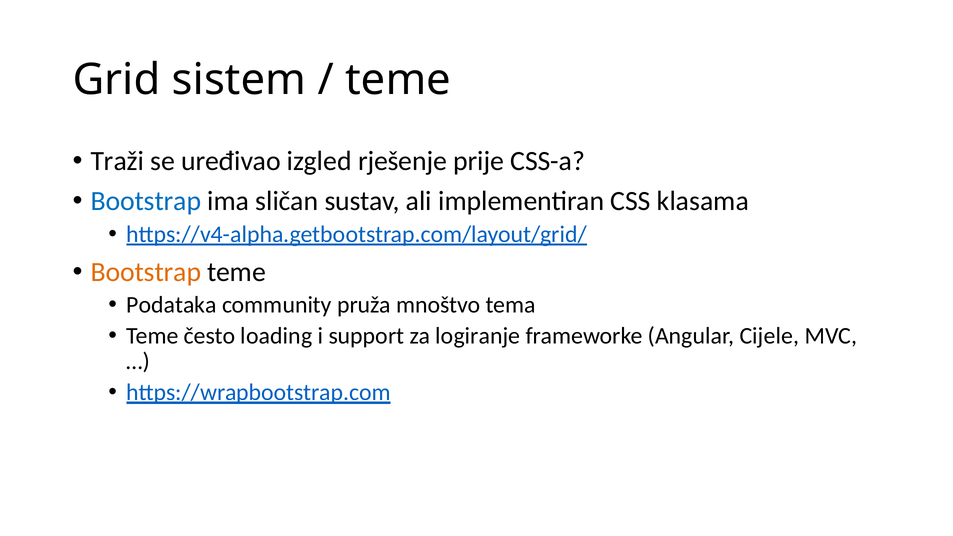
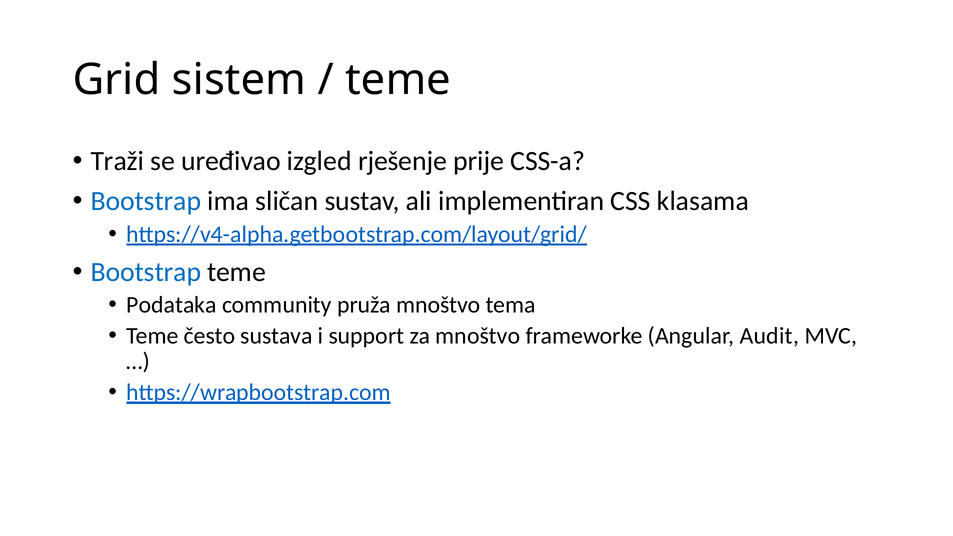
Bootstrap at (146, 272) colour: orange -> blue
loading: loading -> sustava
za logiranje: logiranje -> mnoštvo
Cijele: Cijele -> Audit
